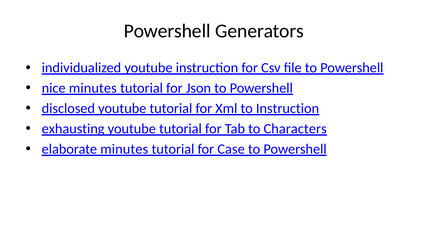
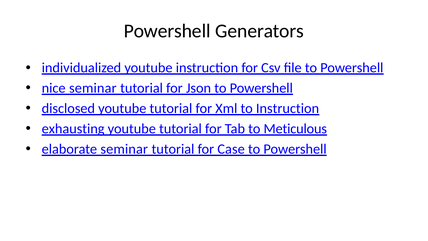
nice minutes: minutes -> seminar
Characters: Characters -> Meticulous
elaborate minutes: minutes -> seminar
